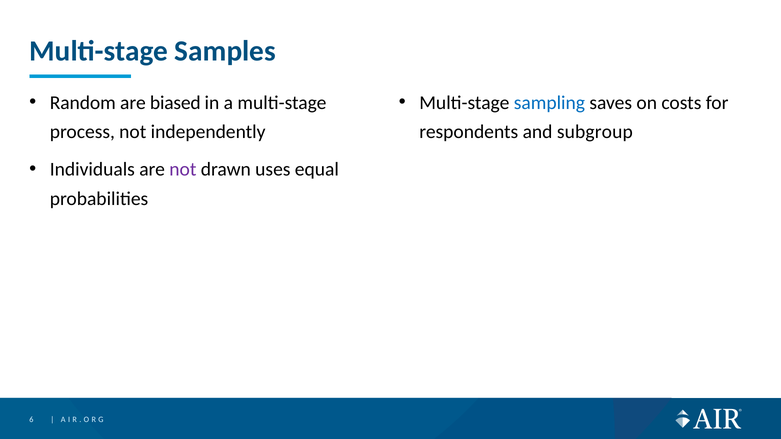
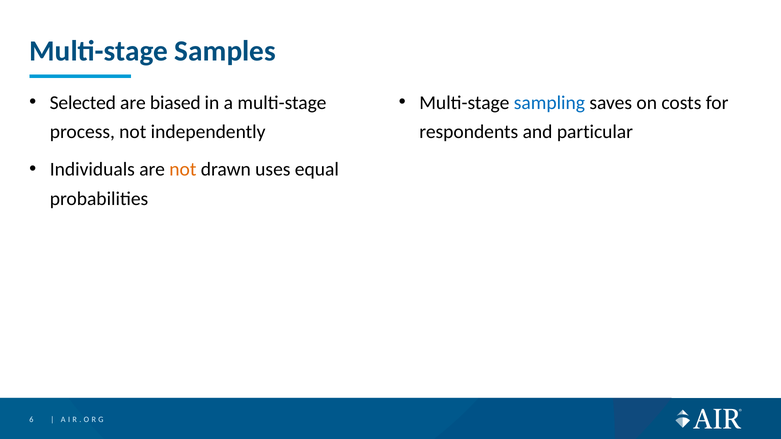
Random: Random -> Selected
subgroup: subgroup -> particular
not at (183, 169) colour: purple -> orange
